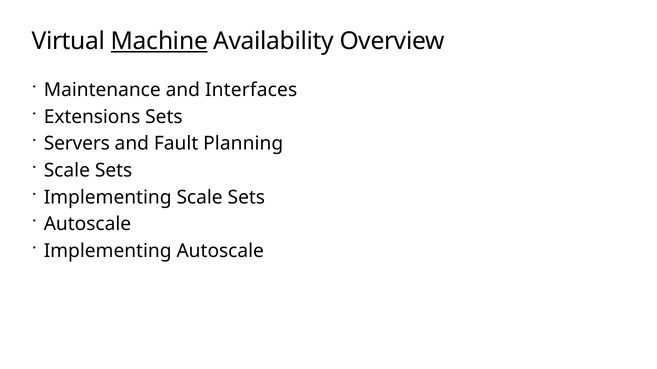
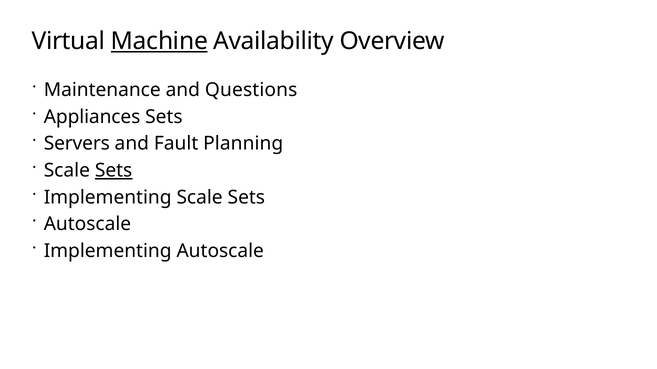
Interfaces: Interfaces -> Questions
Extensions: Extensions -> Appliances
Sets at (114, 171) underline: none -> present
